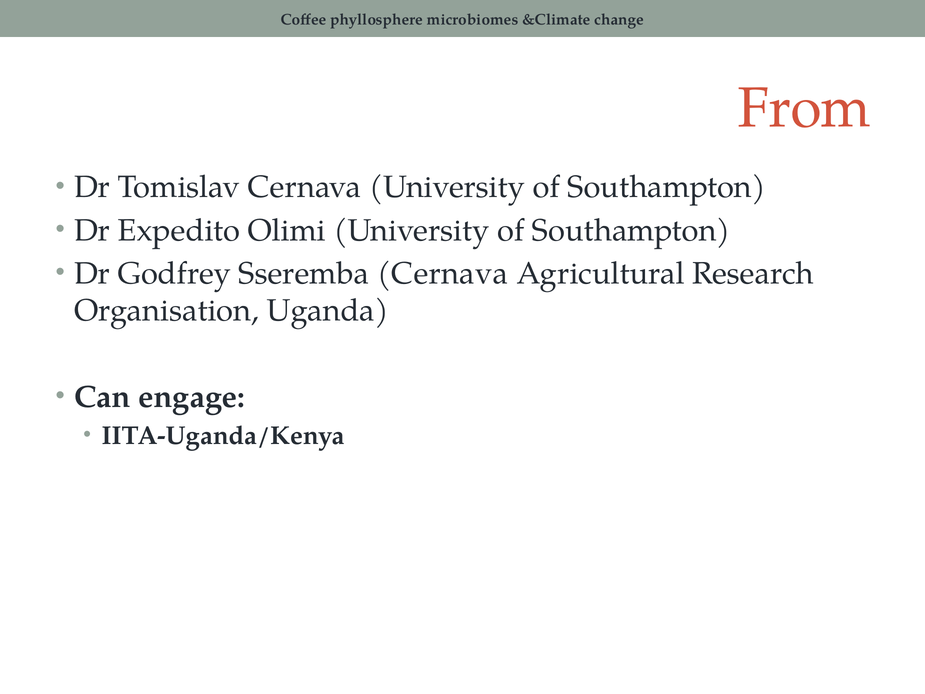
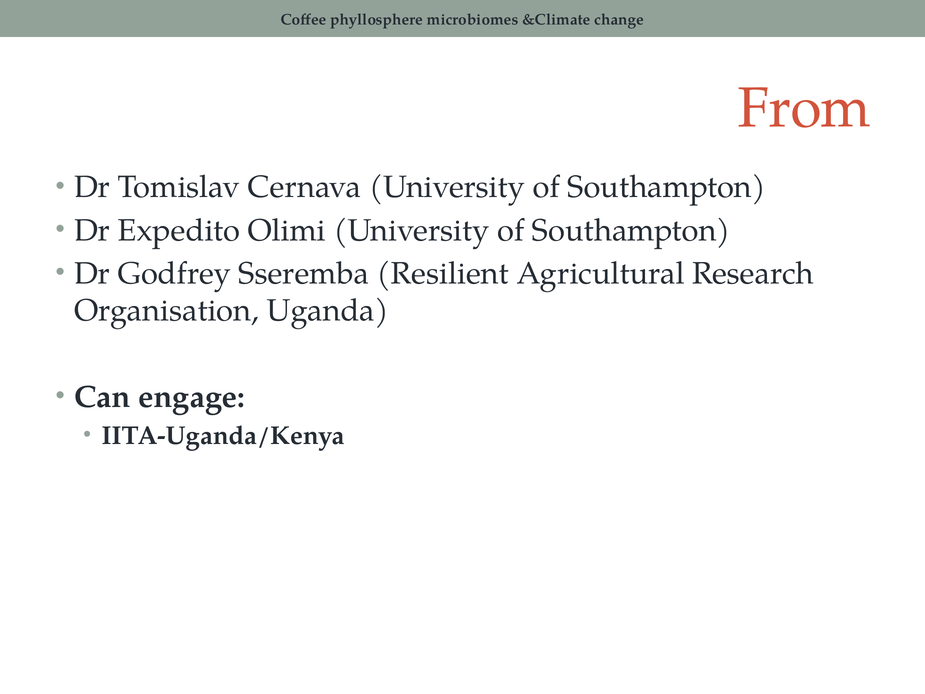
Sseremba Cernava: Cernava -> Resilient
